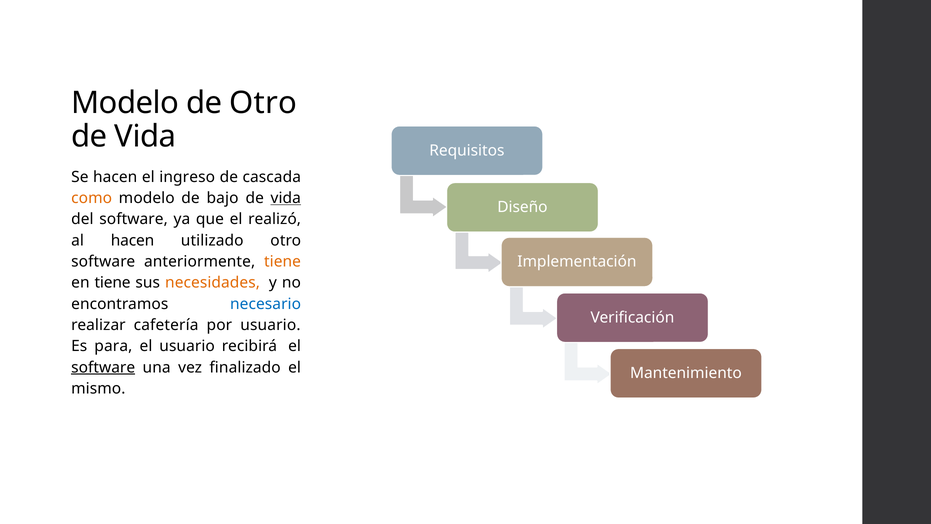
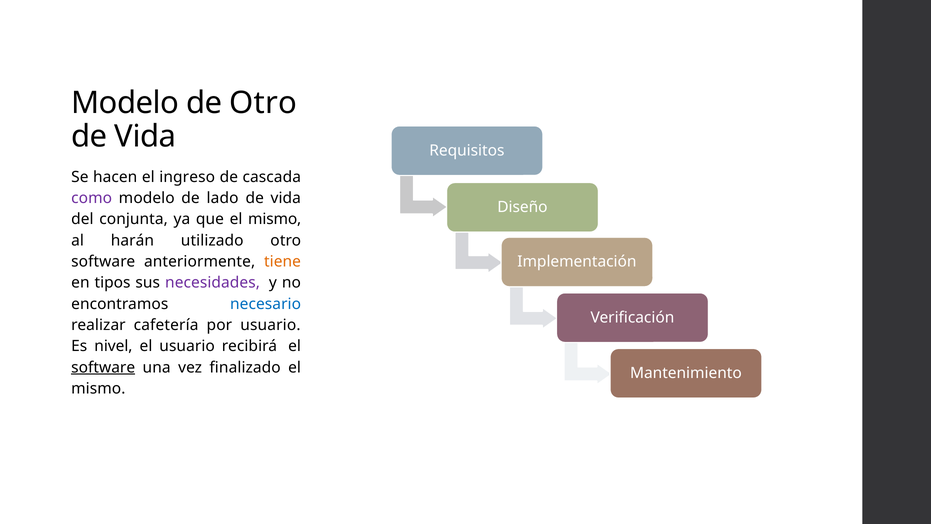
como colour: orange -> purple
bajo: bajo -> lado
vida at (286, 198) underline: present -> none
del software: software -> conjunta
que el realizó: realizó -> mismo
al hacen: hacen -> harán
en tiene: tiene -> tipos
necesidades colour: orange -> purple
para: para -> nivel
